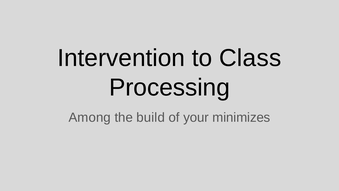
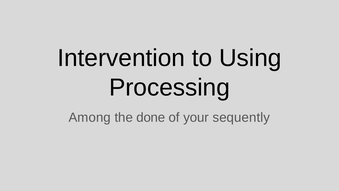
Class: Class -> Using
build: build -> done
minimizes: minimizes -> sequently
